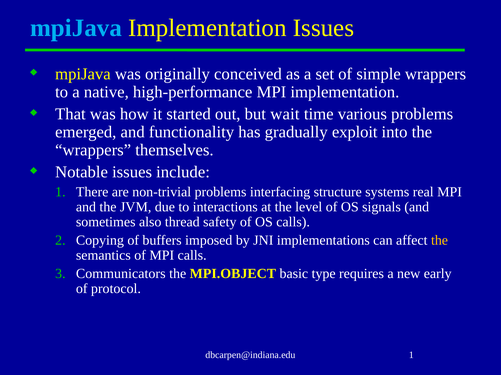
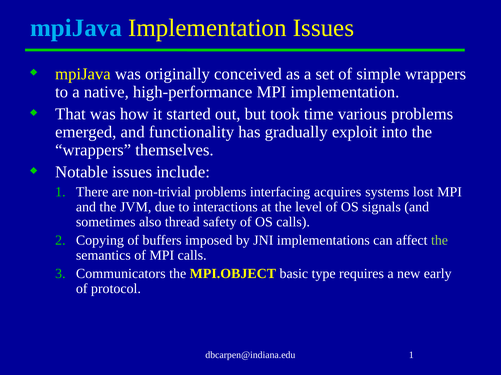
wait: wait -> took
structure: structure -> acquires
real: real -> lost
the at (439, 241) colour: yellow -> light green
